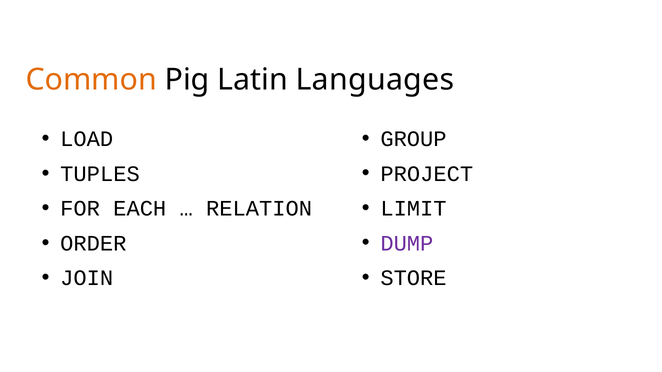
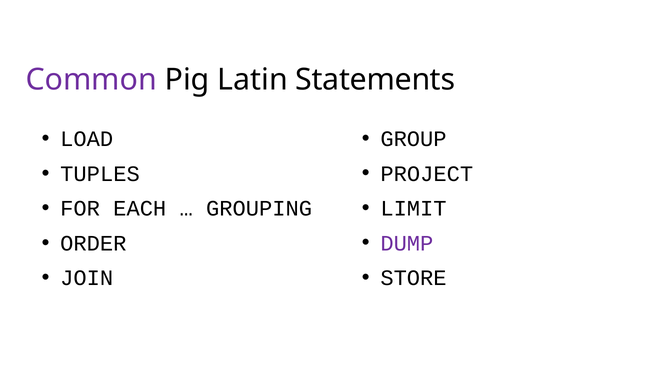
Common colour: orange -> purple
Languages: Languages -> Statements
RELATION: RELATION -> GROUPING
